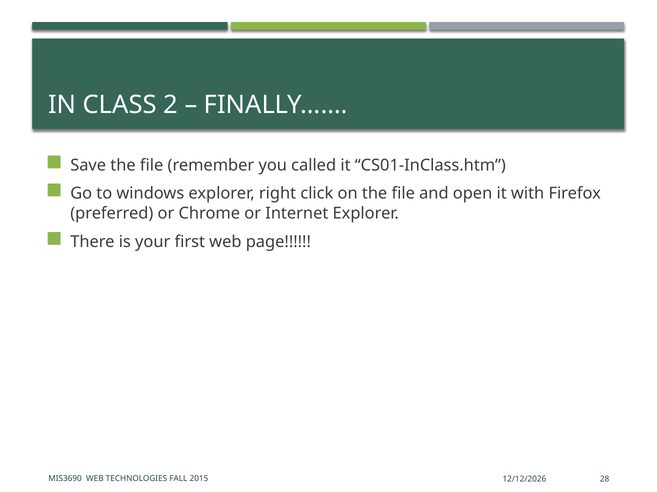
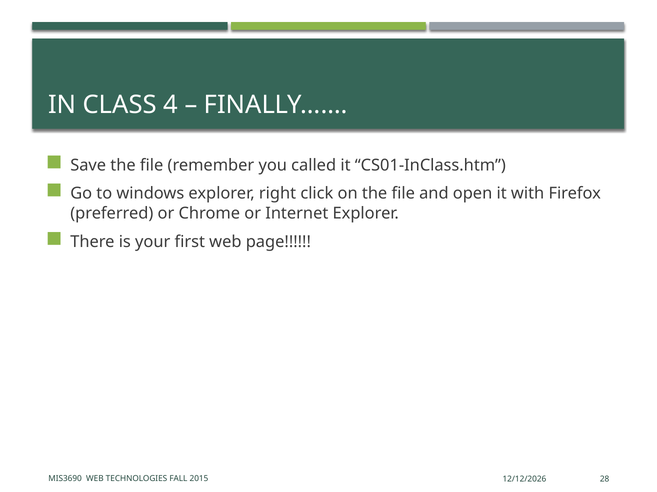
2: 2 -> 4
